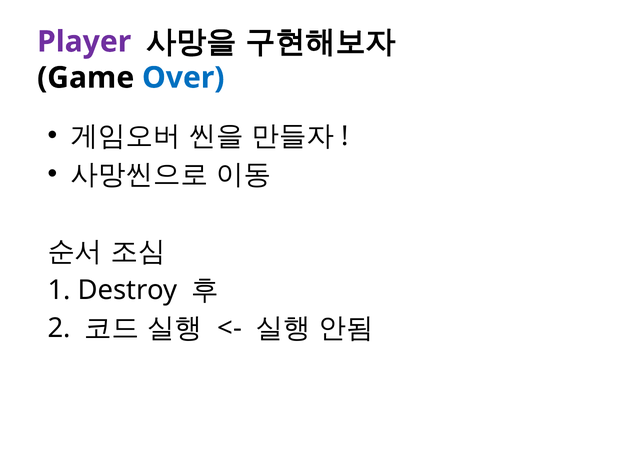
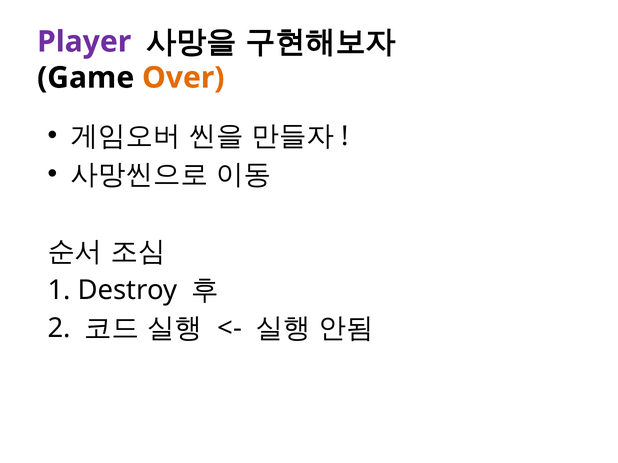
Over colour: blue -> orange
